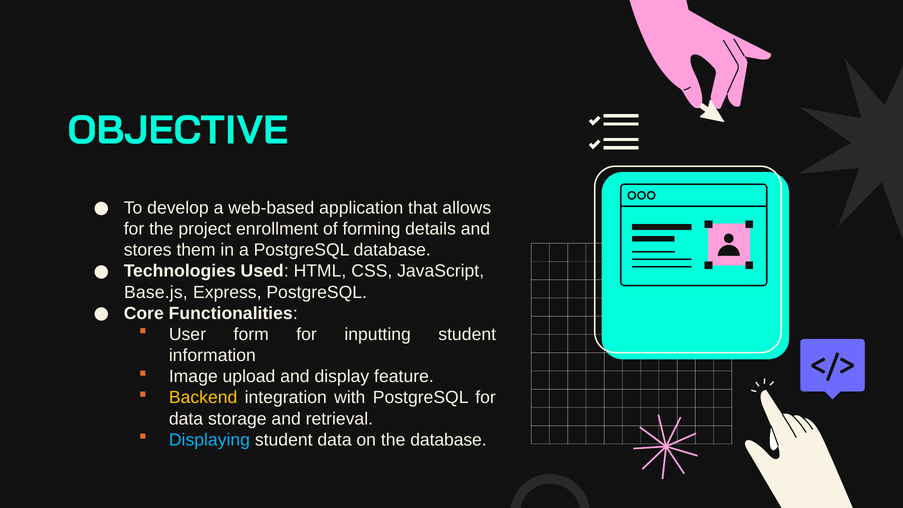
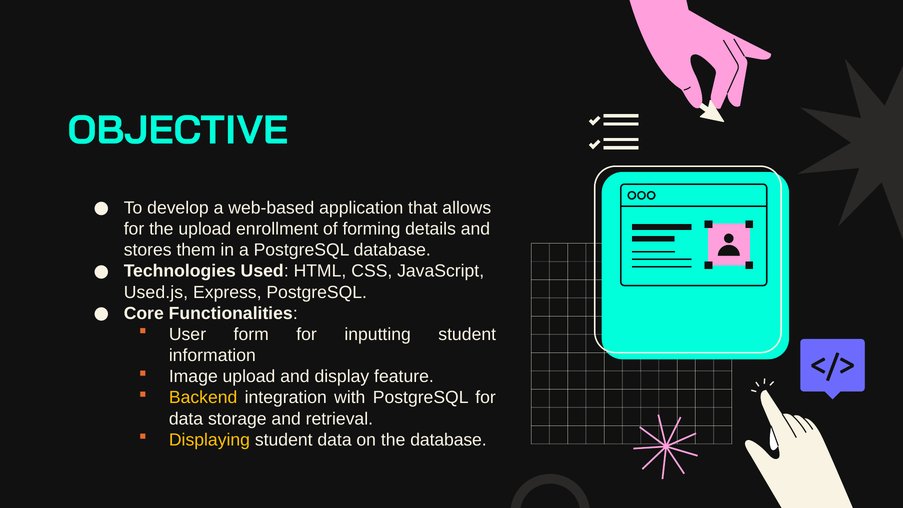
the project: project -> upload
Base.js: Base.js -> Used.js
Displaying colour: light blue -> yellow
